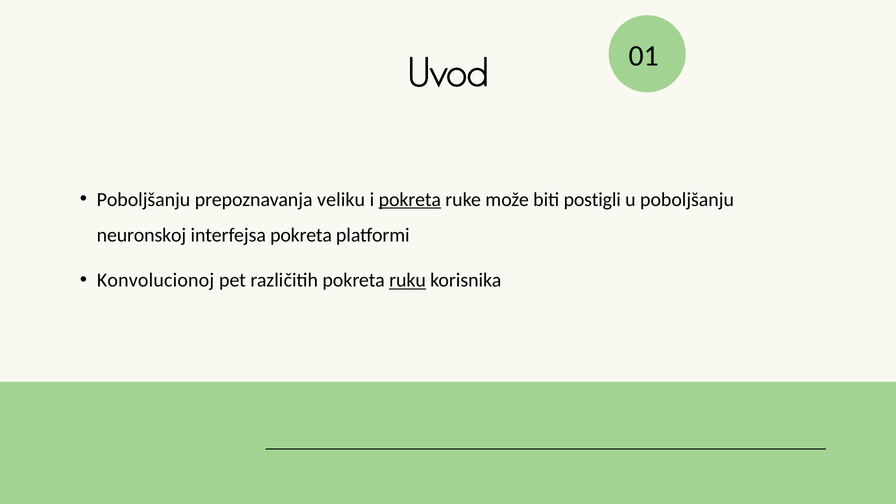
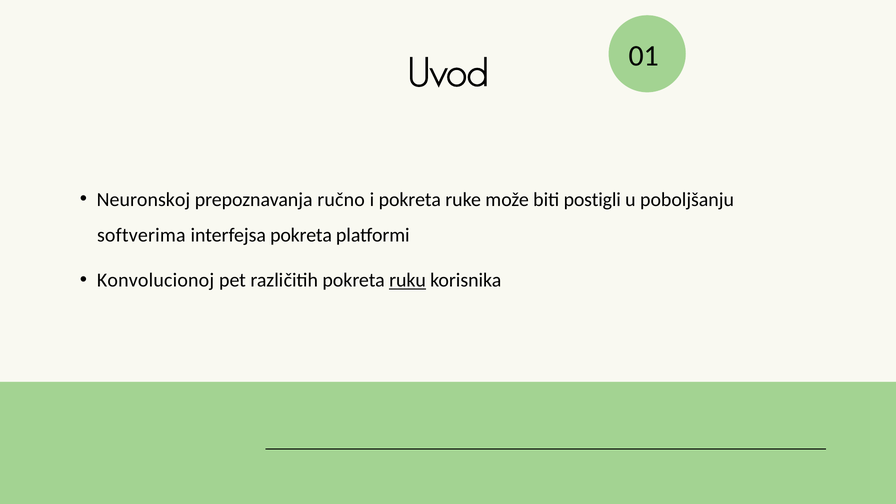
Poboljšanju at (143, 200): Poboljšanju -> Neuronskoj
veliku: veliku -> ručno
pokreta at (410, 200) underline: present -> none
neuronskoj: neuronskoj -> softverima
